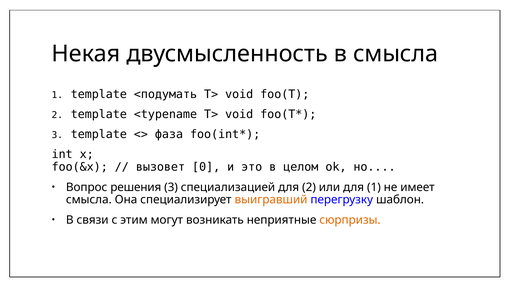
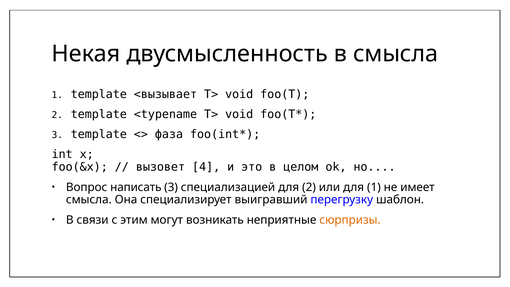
<подумать: <подумать -> <вызывает
0: 0 -> 4
решения: решения -> написать
выигравший colour: orange -> black
